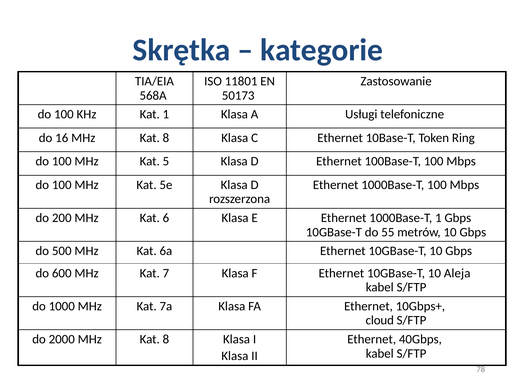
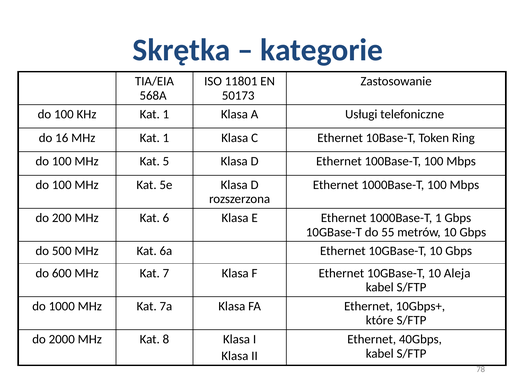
16 MHz Kat 8: 8 -> 1
cloud: cloud -> które
